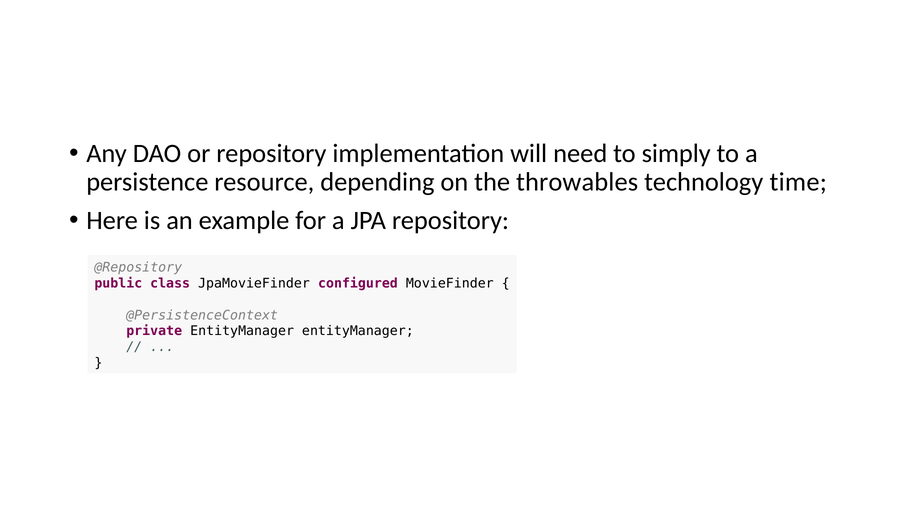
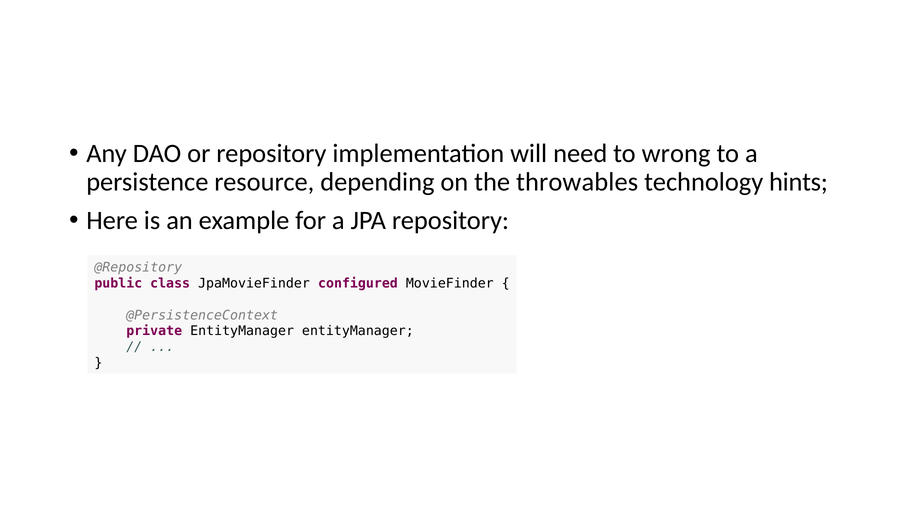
simply: simply -> wrong
time: time -> hints
